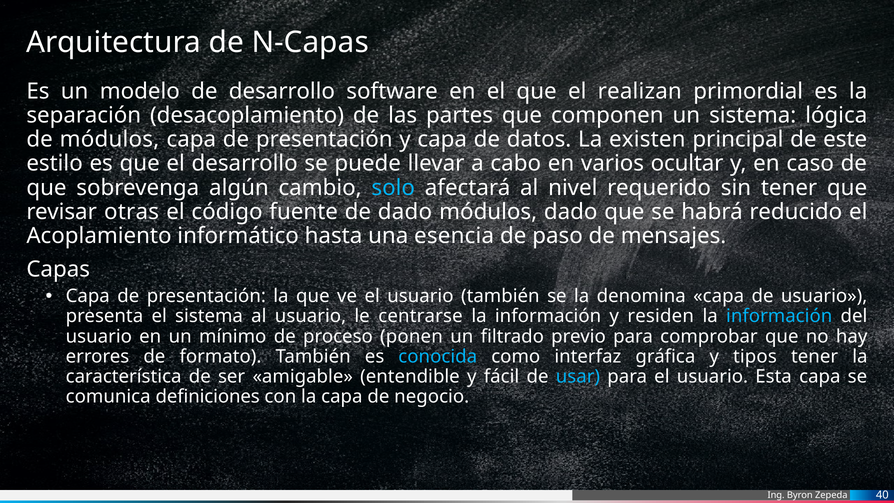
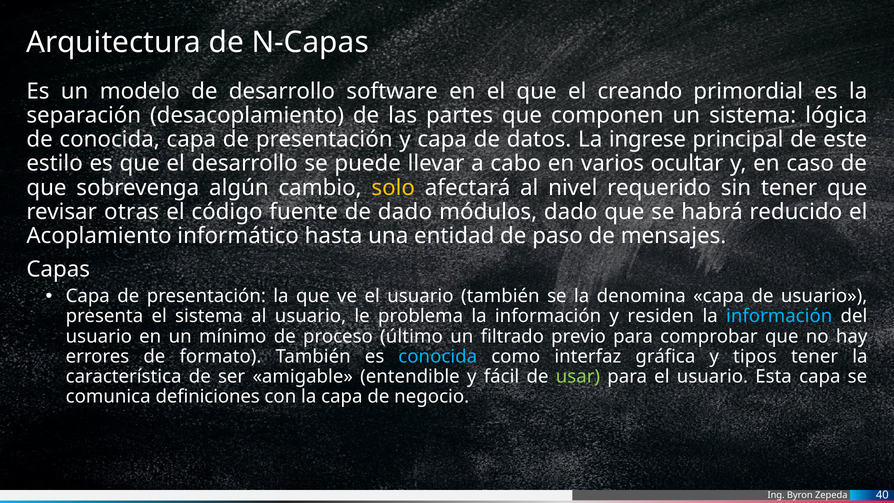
realizan: realizan -> creando
de módulos: módulos -> conocida
existen: existen -> ingrese
solo colour: light blue -> yellow
esencia: esencia -> entidad
centrarse: centrarse -> problema
ponen: ponen -> último
usar colour: light blue -> light green
